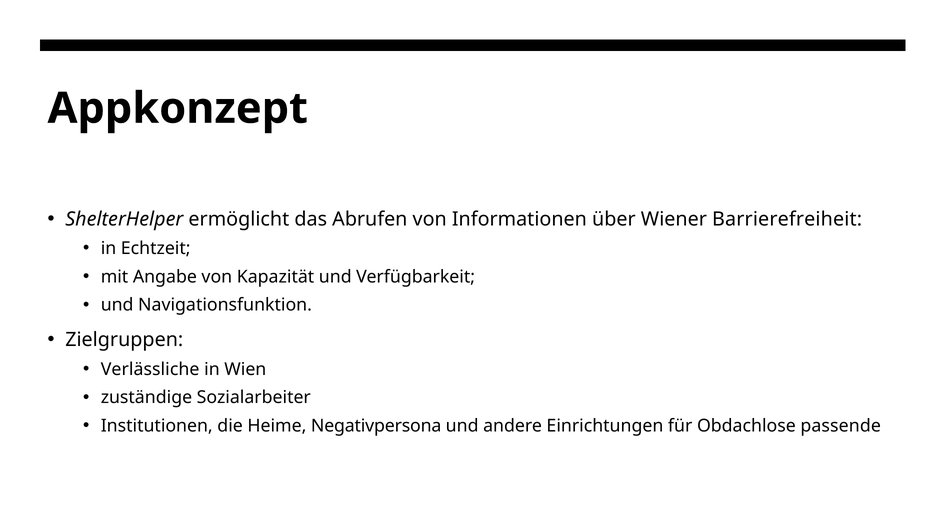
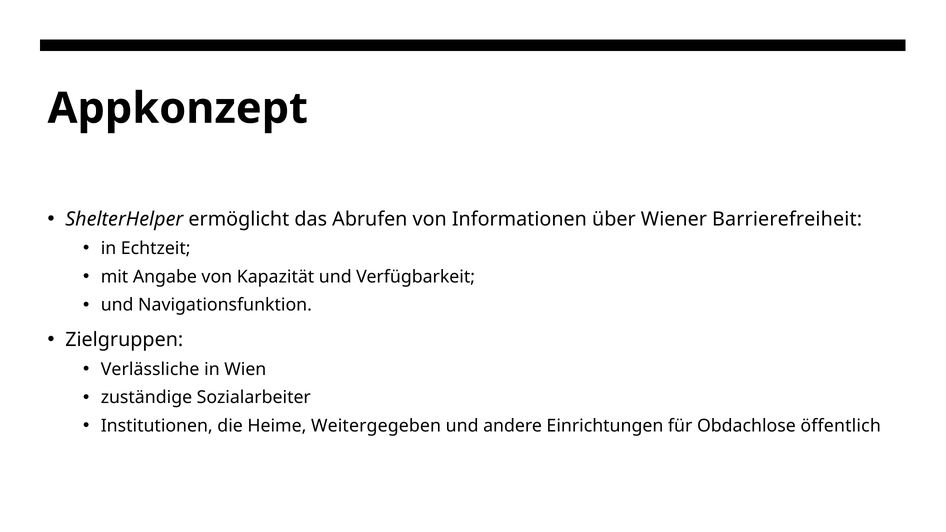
Negativpersona: Negativpersona -> Weitergegeben
passende: passende -> öffentlich
